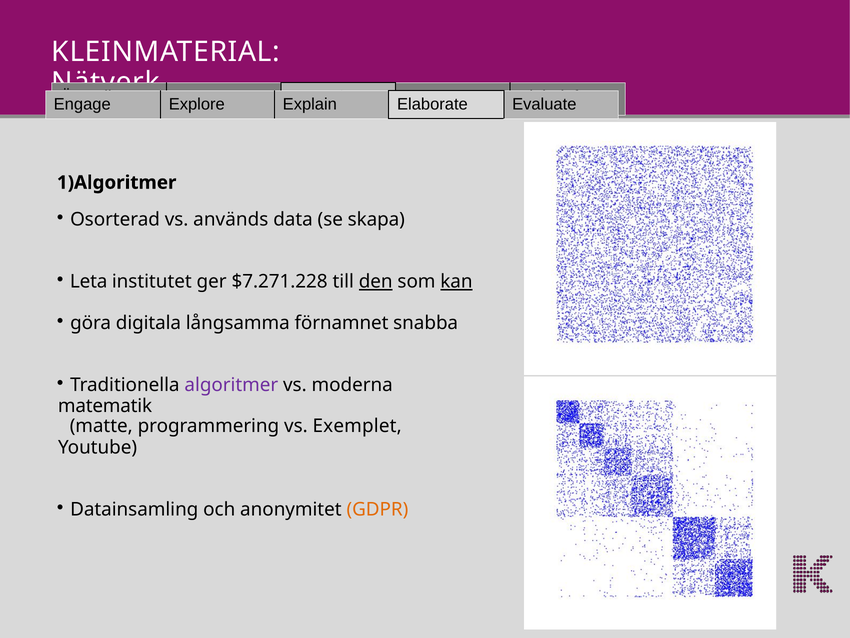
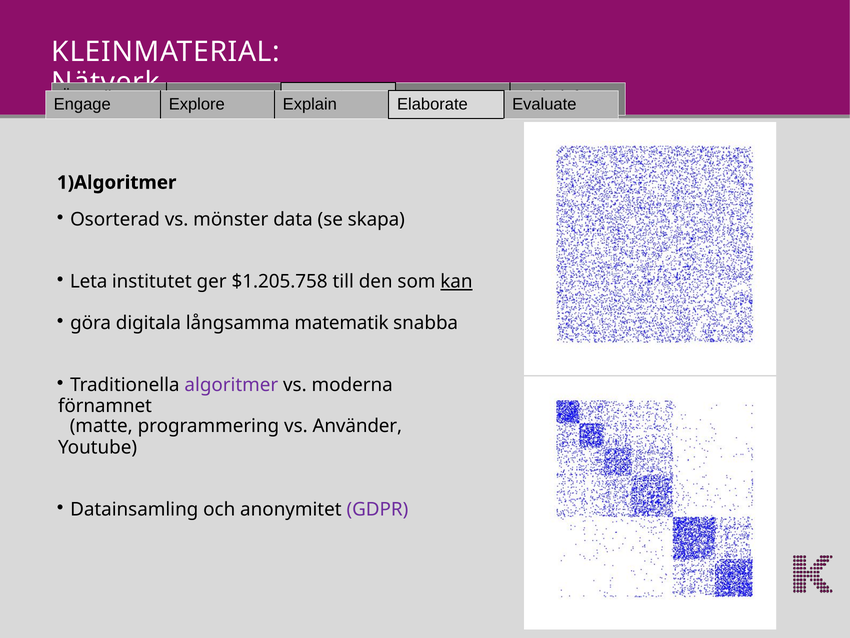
används: används -> mönster
$7.271.228: $7.271.228 -> $1.205.758
den underline: present -> none
förnamnet: förnamnet -> matematik
matematik: matematik -> förnamnet
Exemplet: Exemplet -> Använder
GDPR colour: orange -> purple
